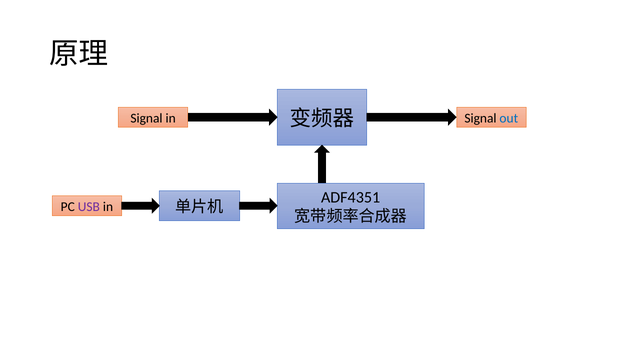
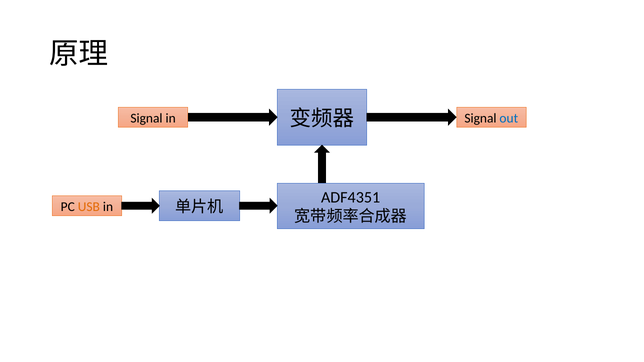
USB colour: purple -> orange
